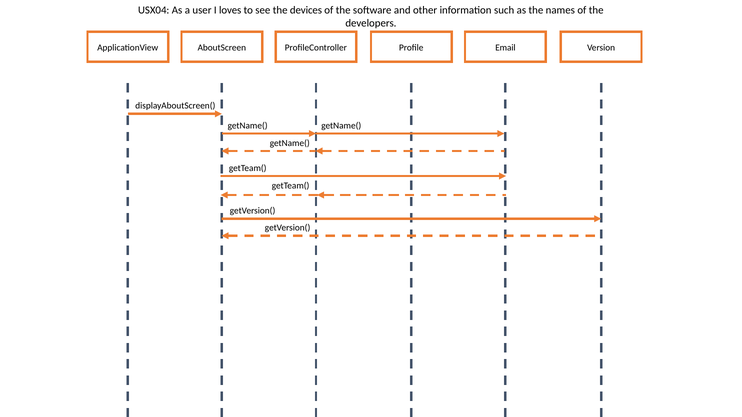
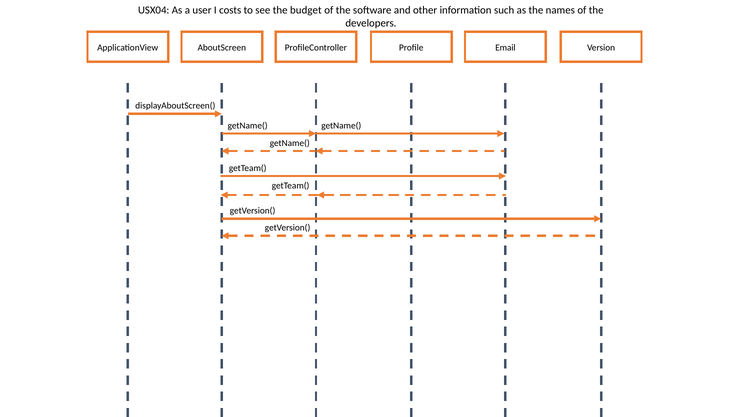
loves: loves -> costs
devices: devices -> budget
